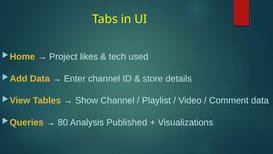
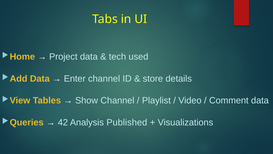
Project likes: likes -> data
80: 80 -> 42
